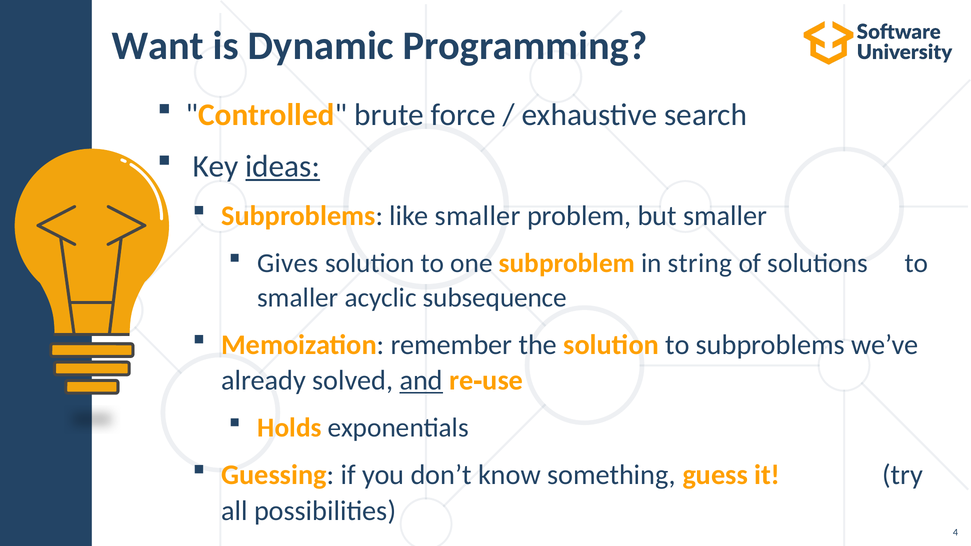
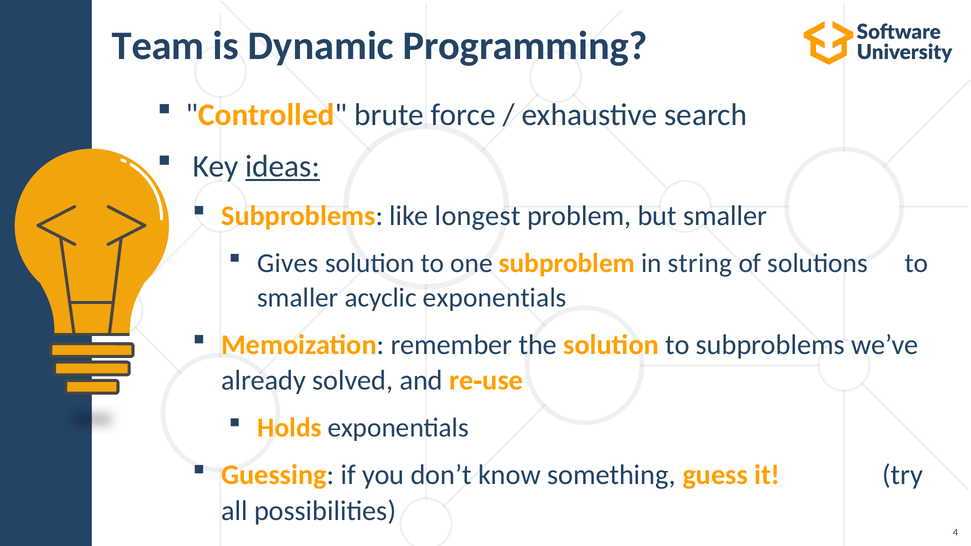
Want: Want -> Team
like smaller: smaller -> longest
acyclic subsequence: subsequence -> exponentials
and underline: present -> none
